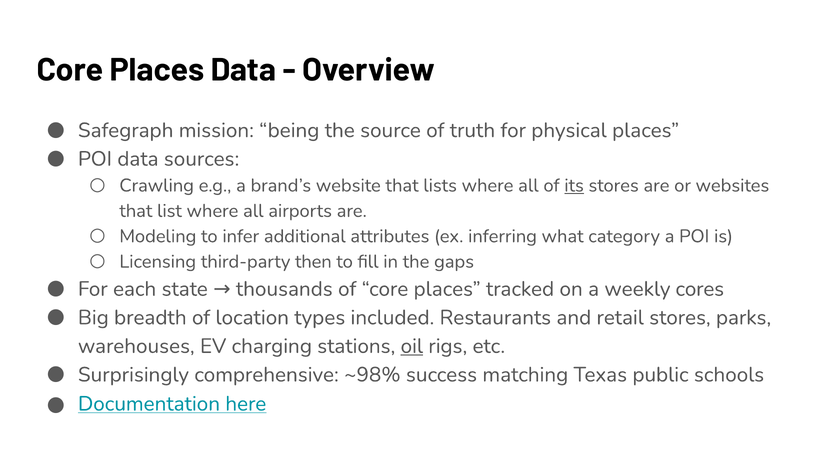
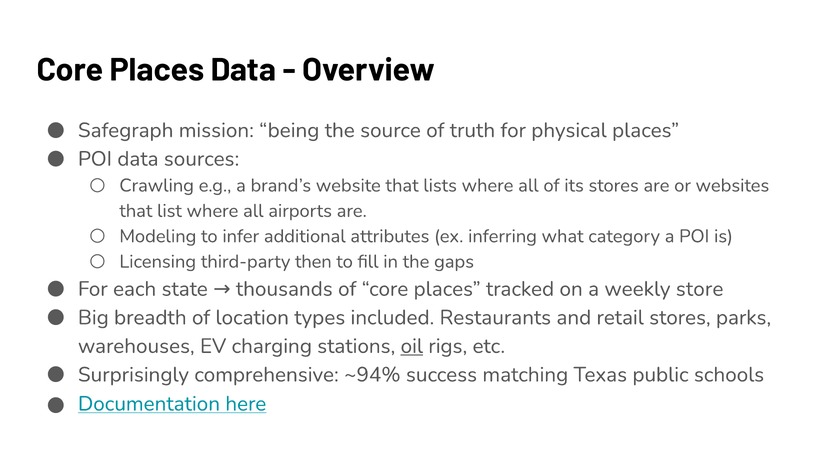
its underline: present -> none
cores: cores -> store
~98%: ~98% -> ~94%
